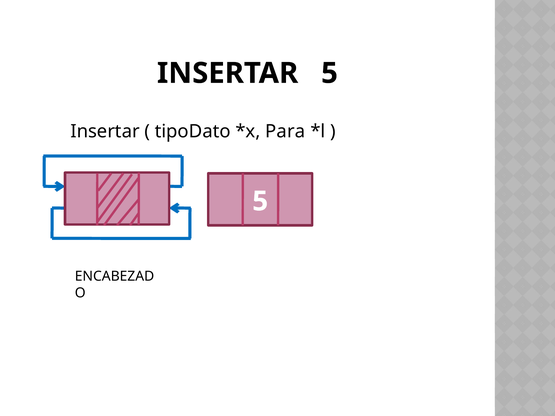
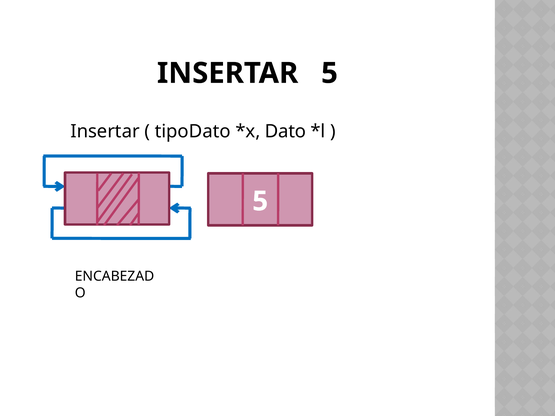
Para: Para -> Dato
